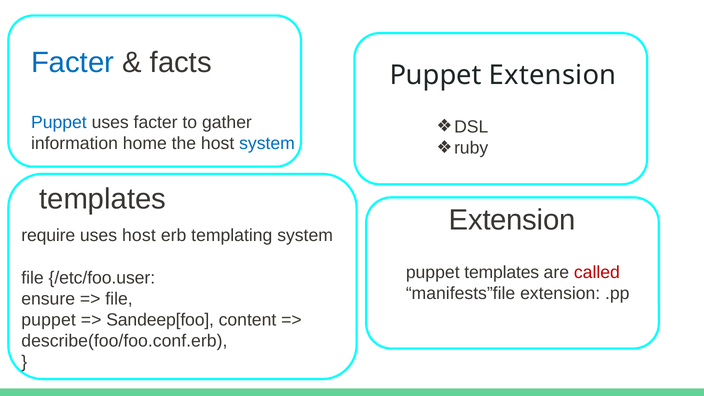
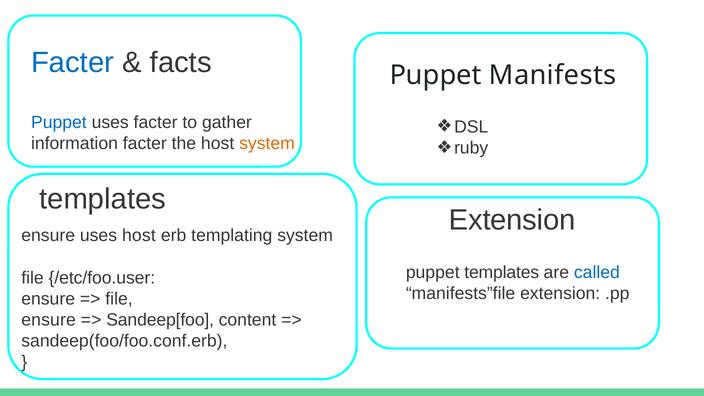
Puppet Extension: Extension -> Manifests
information home: home -> facter
system at (267, 143) colour: blue -> orange
require at (48, 235): require -> ensure
called colour: red -> blue
puppet at (49, 320): puppet -> ensure
describe(foo/foo.conf.erb: describe(foo/foo.conf.erb -> sandeep(foo/foo.conf.erb
